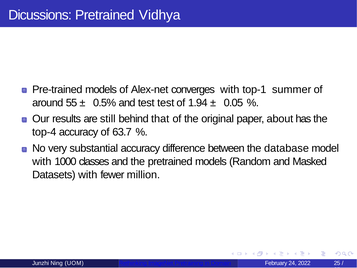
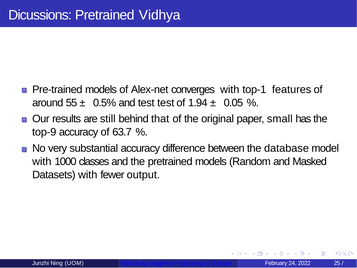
summer: summer -> features
about: about -> small
top-4: top-4 -> top-9
million: million -> output
